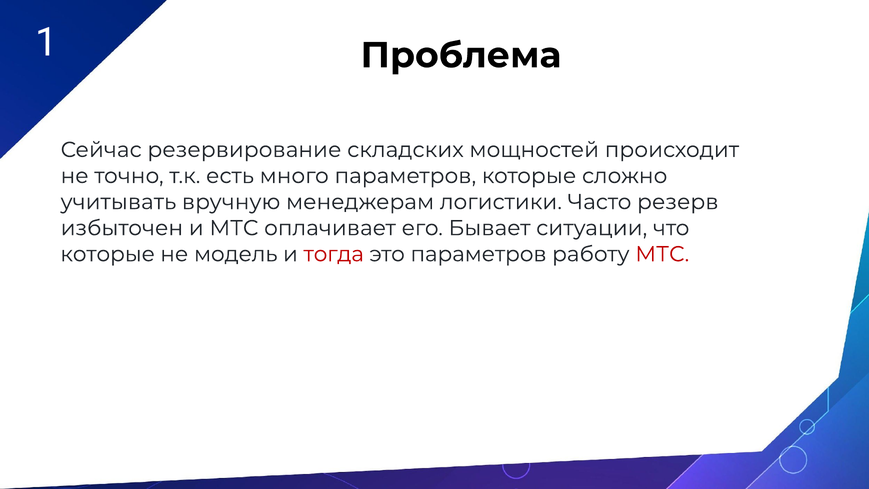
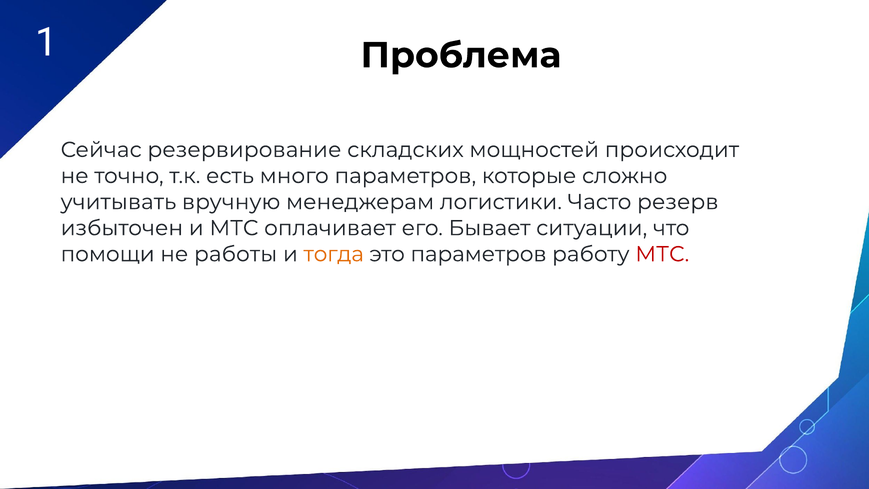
которые at (108, 254): которые -> помощи
модель: модель -> работы
тогда colour: red -> orange
